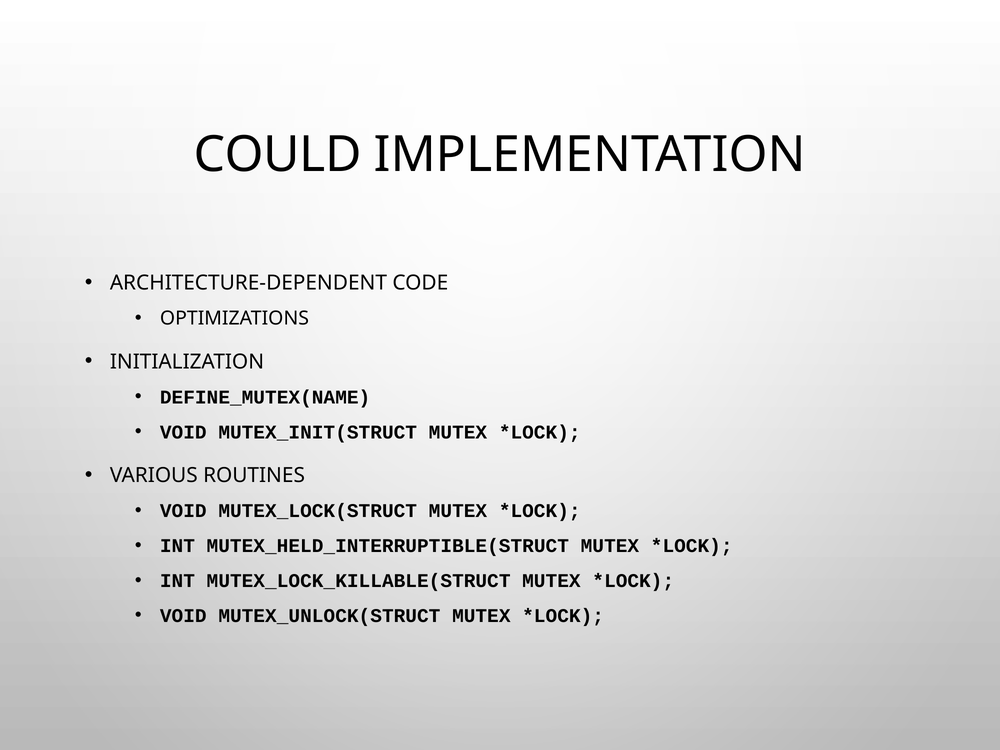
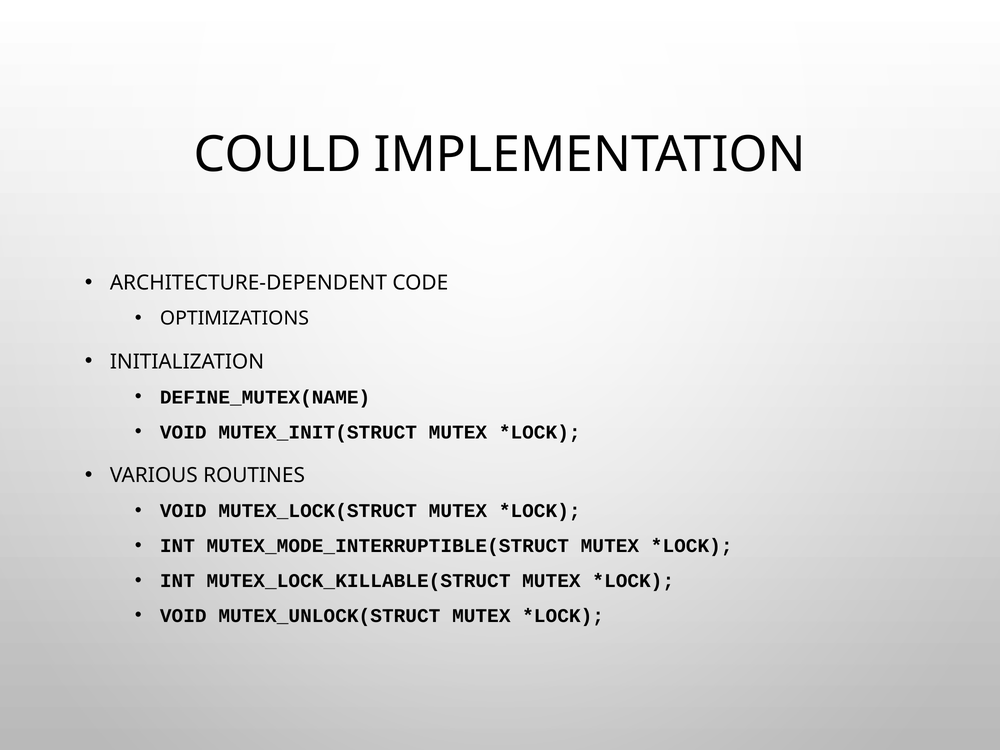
MUTEX_HELD_INTERRUPTIBLE(STRUCT: MUTEX_HELD_INTERRUPTIBLE(STRUCT -> MUTEX_MODE_INTERRUPTIBLE(STRUCT
